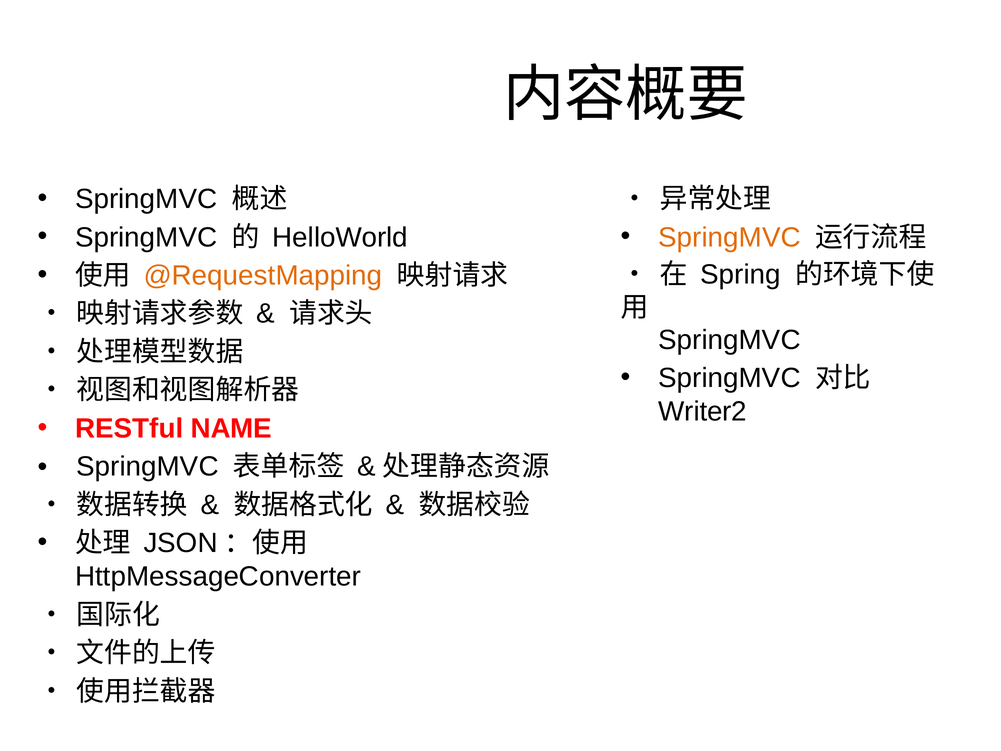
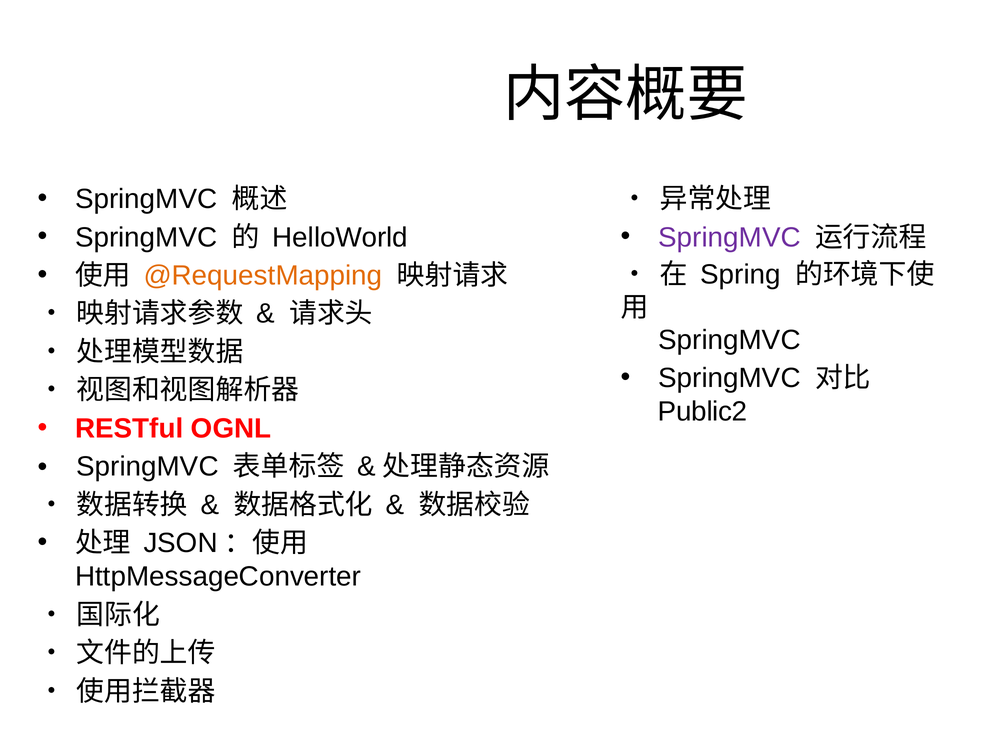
SpringMVC at (730, 237) colour: orange -> purple
Writer2: Writer2 -> Public2
NAME: NAME -> OGNL
